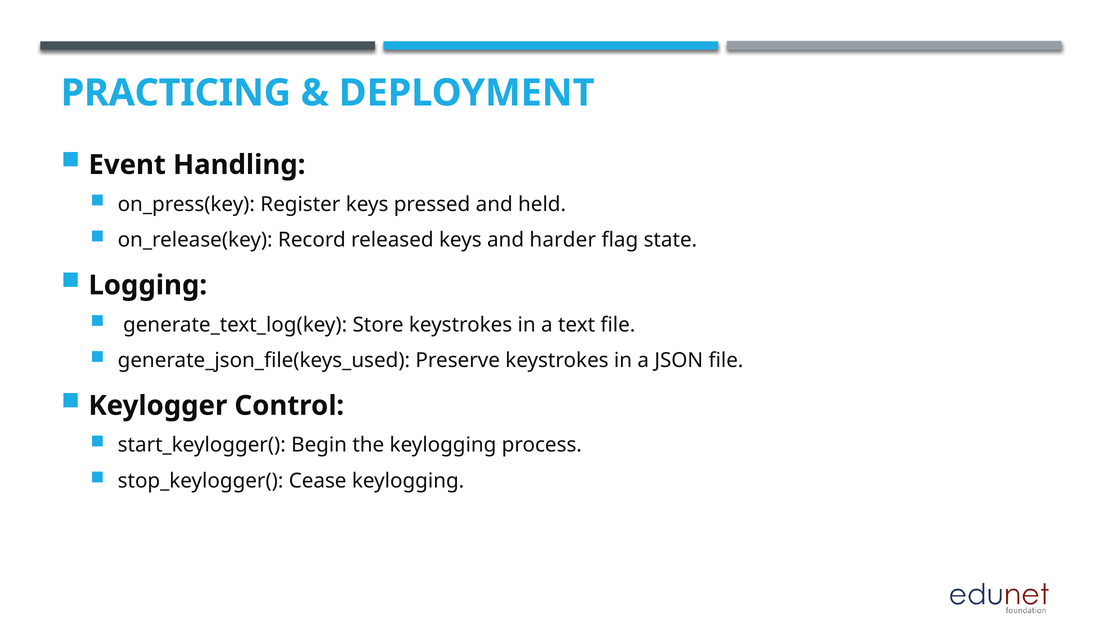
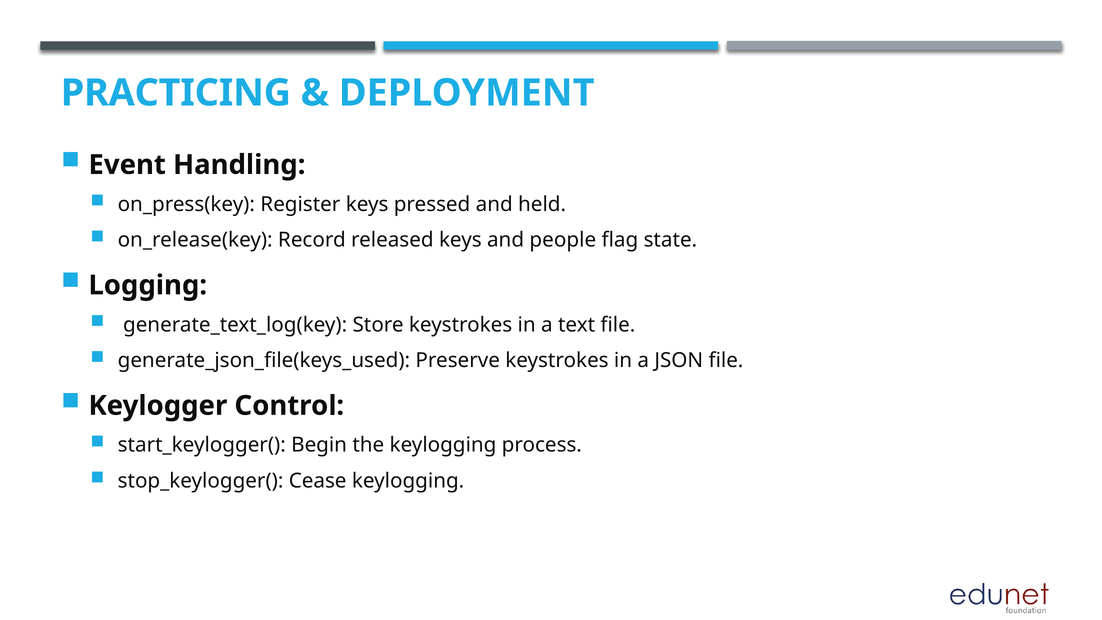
harder: harder -> people
